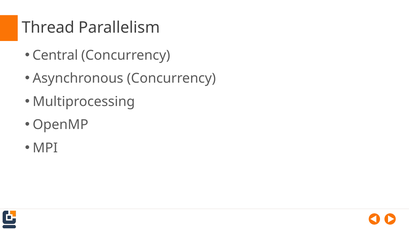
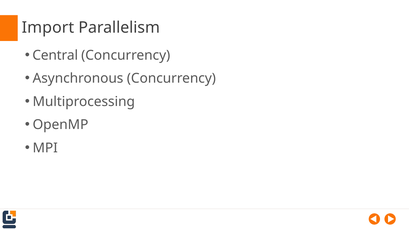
Thread: Thread -> Import
